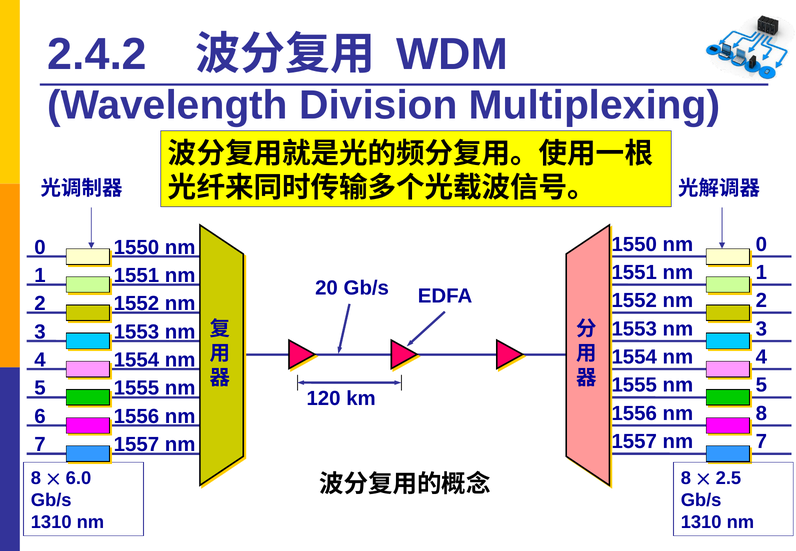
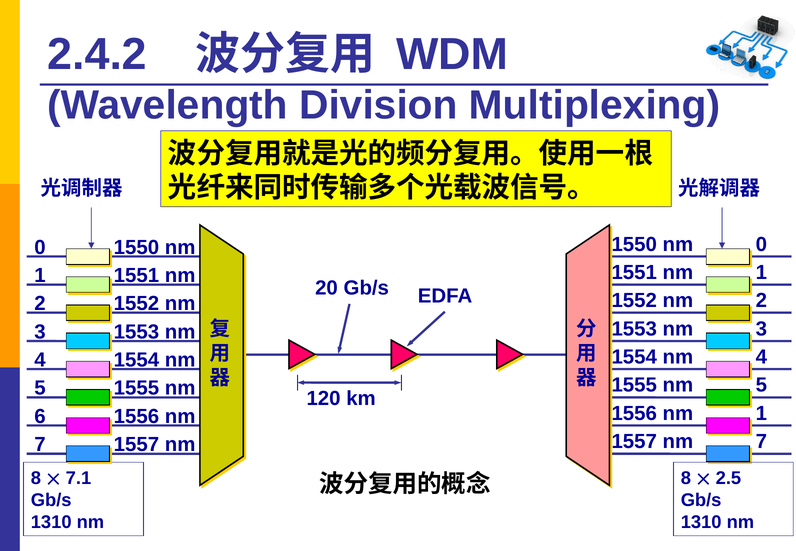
1556 nm 8: 8 -> 1
6.0: 6.0 -> 7.1
